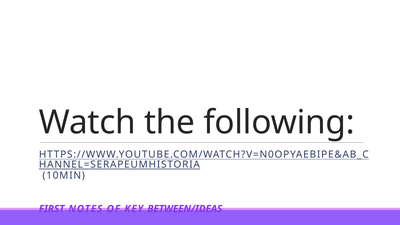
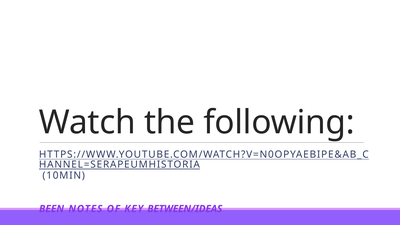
FIRST: FIRST -> BEEN
